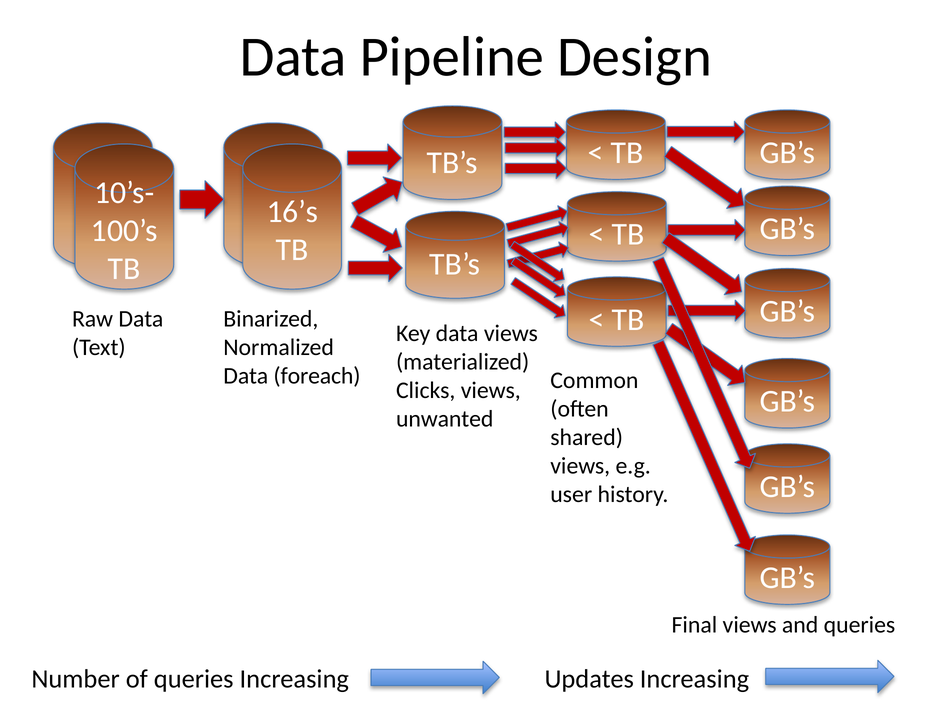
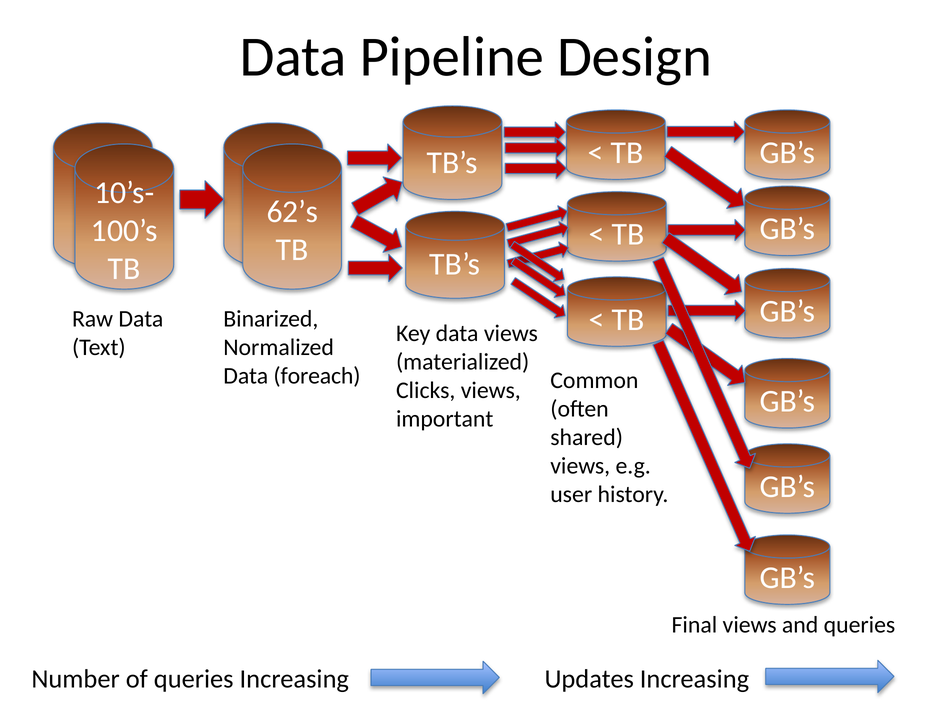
16’s: 16’s -> 62’s
unwanted: unwanted -> important
